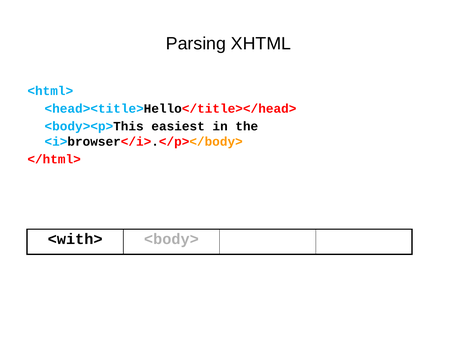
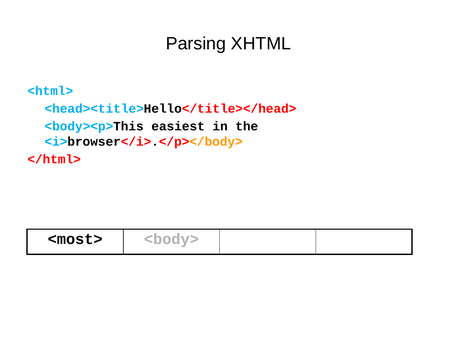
<with>: <with> -> <most>
